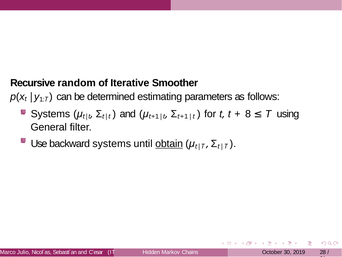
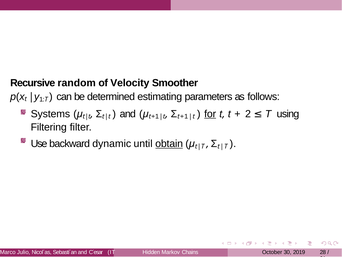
Iterative: Iterative -> Velocity
for underline: none -> present
8: 8 -> 2
General: General -> Filtering
backward systems: systems -> dynamic
